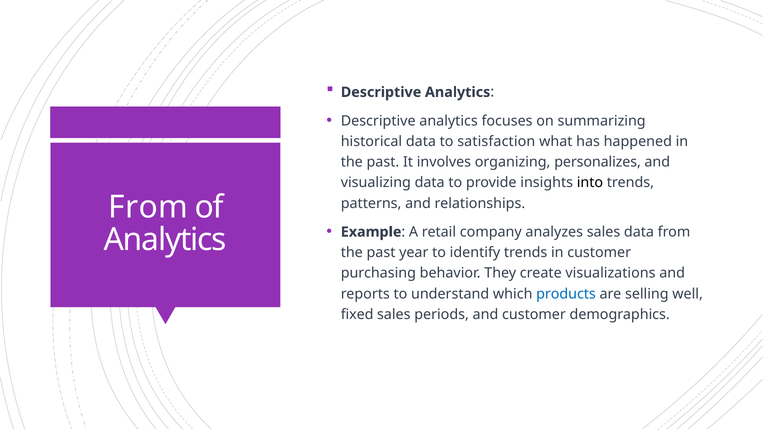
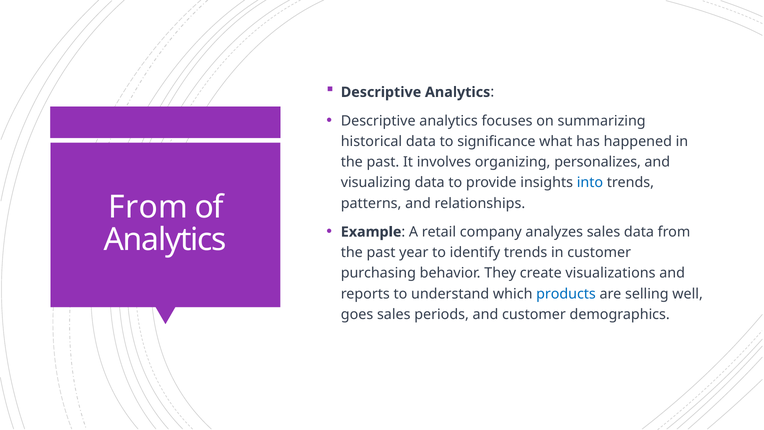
satisfaction: satisfaction -> significance
into colour: black -> blue
fixed: fixed -> goes
